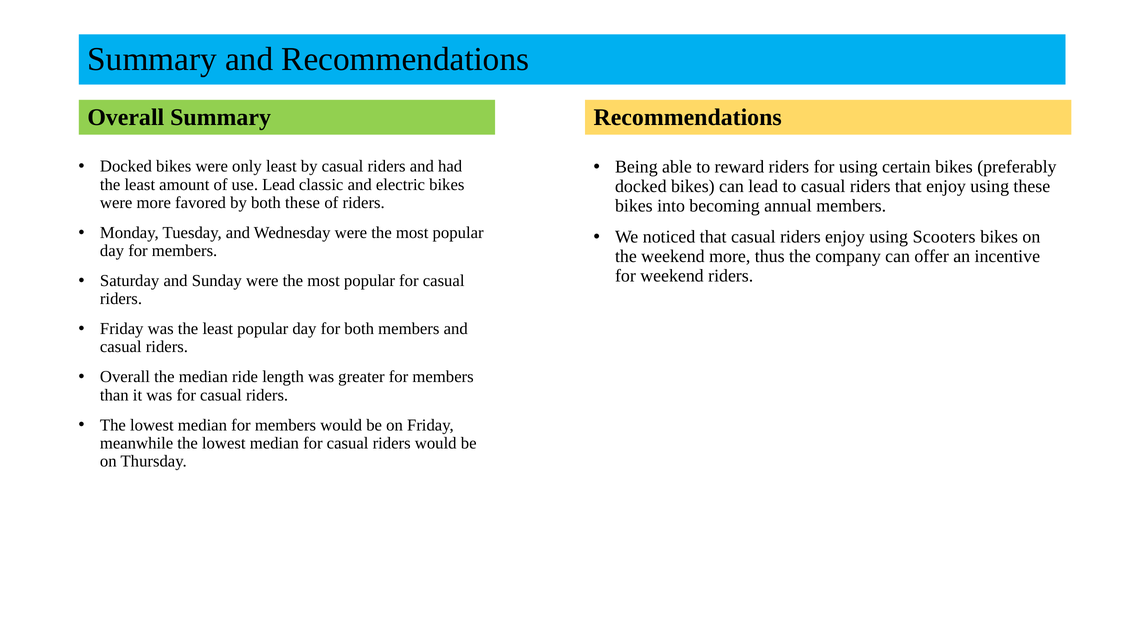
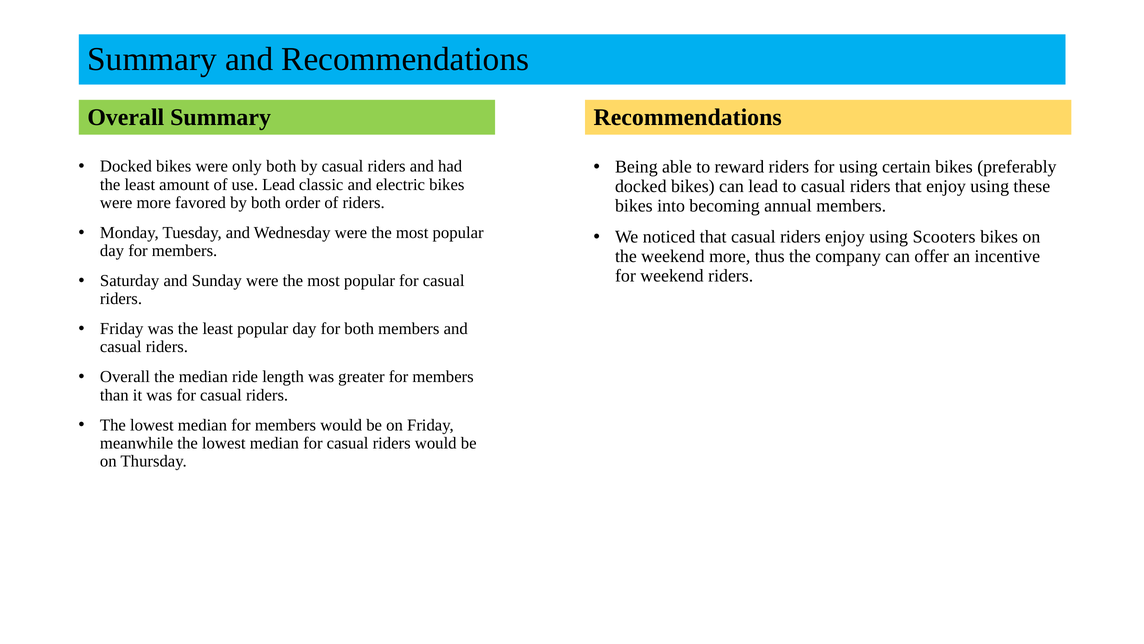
only least: least -> both
both these: these -> order
